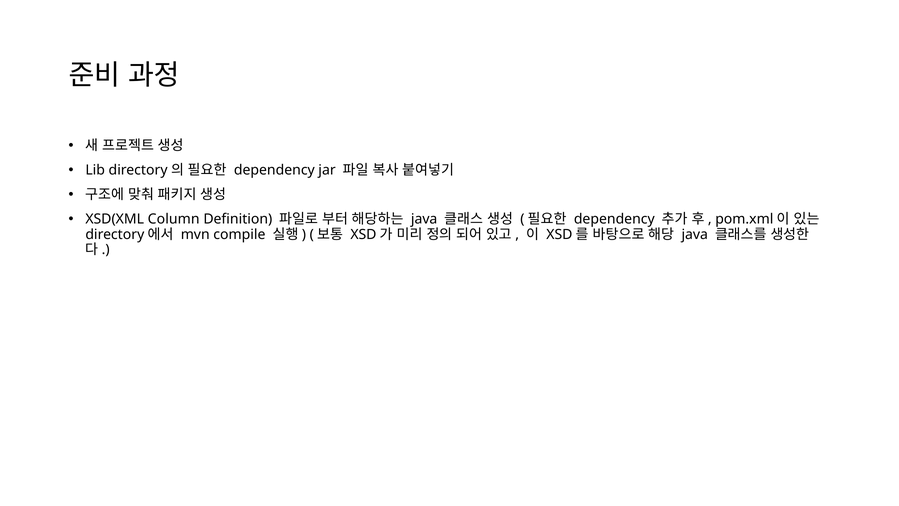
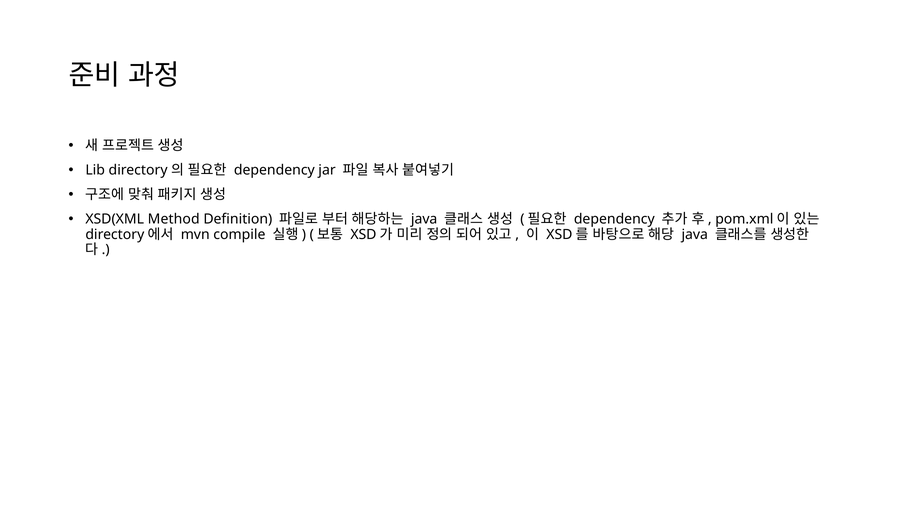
Column: Column -> Method
